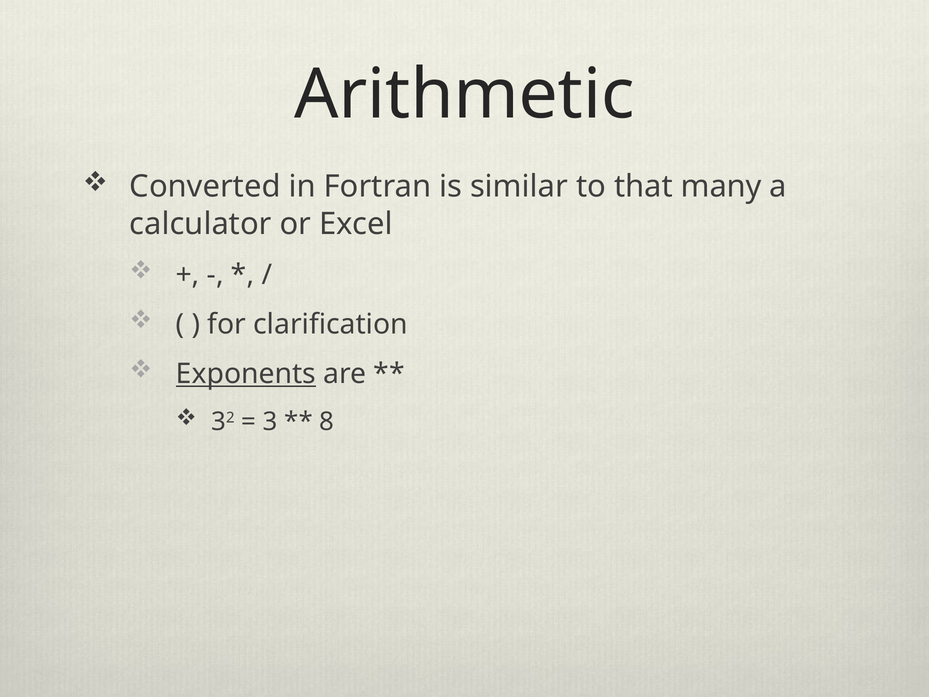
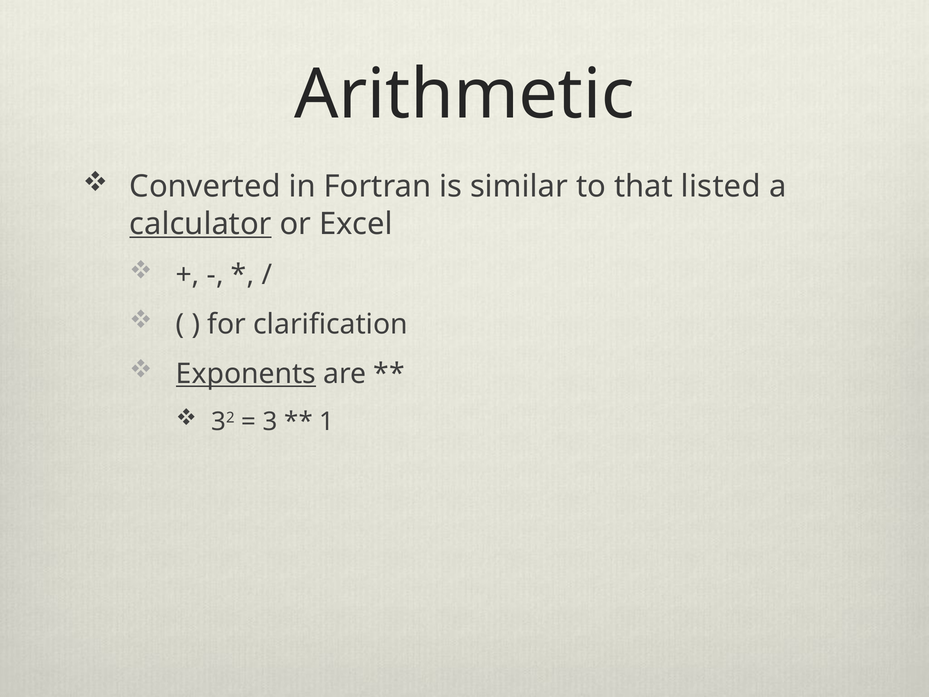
many: many -> listed
calculator underline: none -> present
8: 8 -> 1
